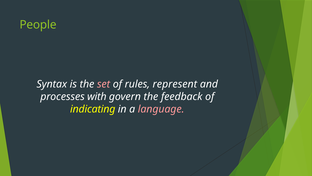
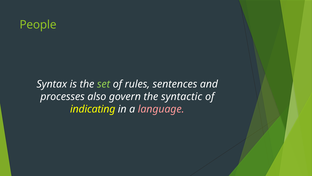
set colour: pink -> light green
represent: represent -> sentences
with: with -> also
feedback: feedback -> syntactic
